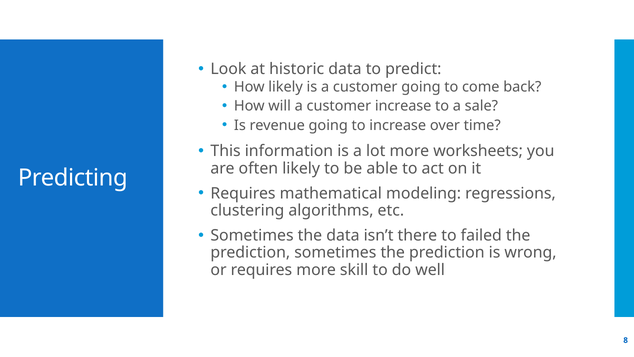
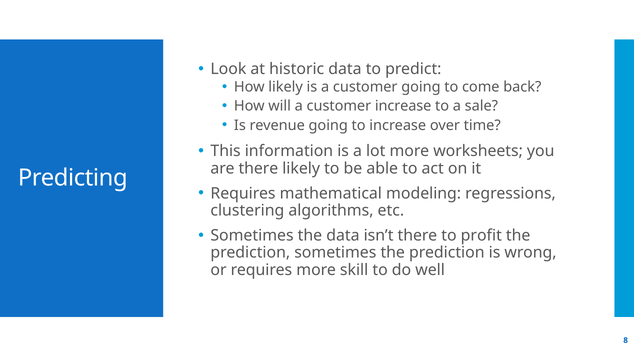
are often: often -> there
failed: failed -> profit
